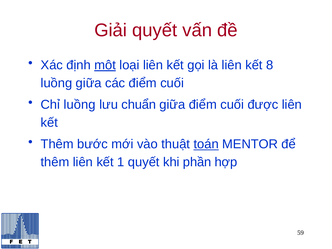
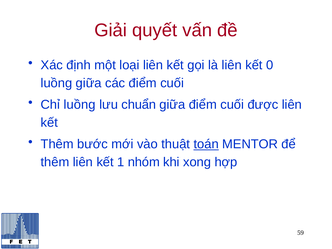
một underline: present -> none
8: 8 -> 0
1 quyết: quyết -> nhóm
phần: phần -> xong
